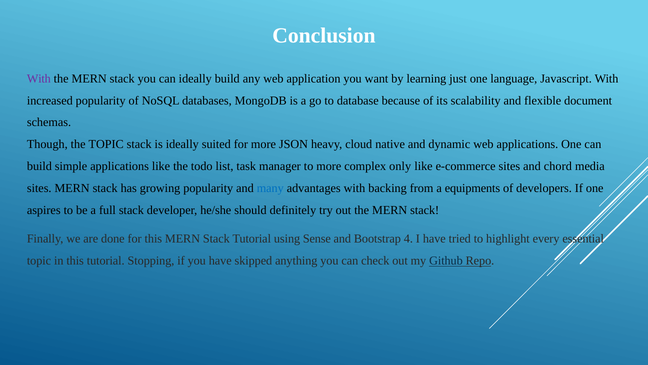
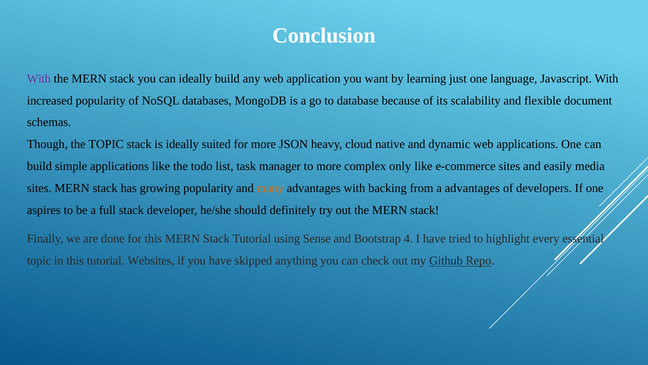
chord: chord -> easily
many colour: blue -> orange
a equipments: equipments -> advantages
Stopping: Stopping -> Websites
